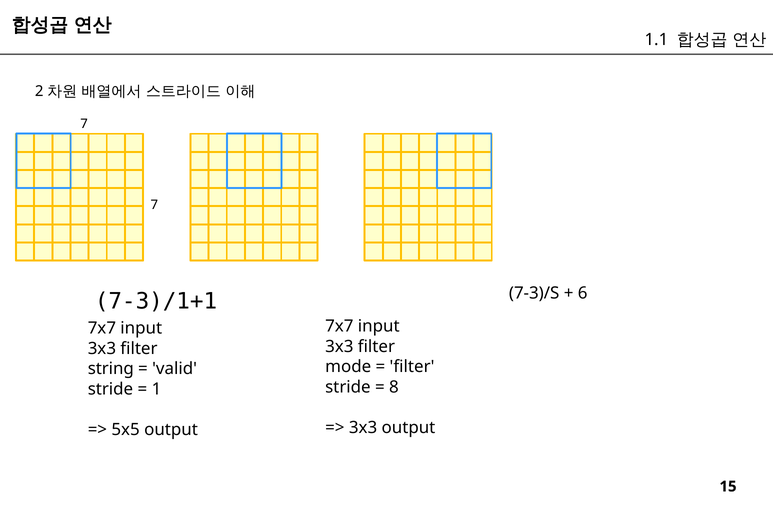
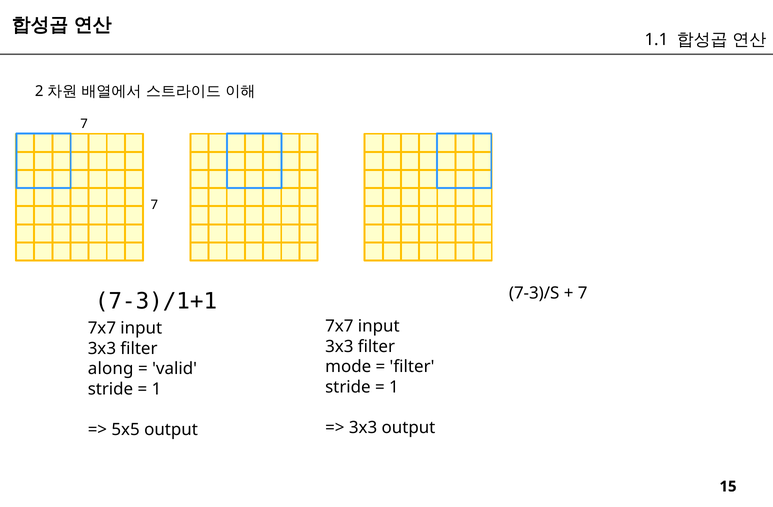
6 at (583, 294): 6 -> 7
string: string -> along
8 at (394, 388): 8 -> 1
